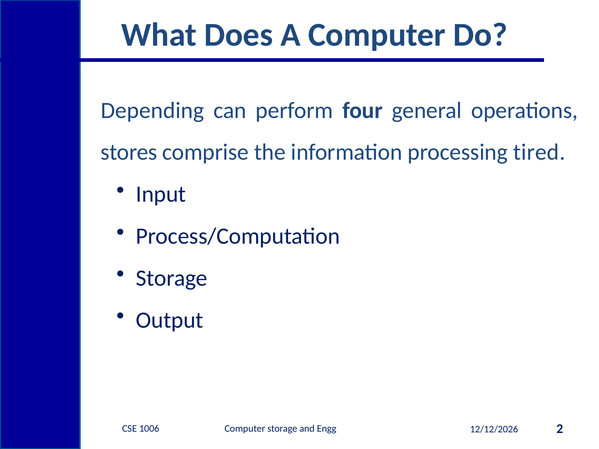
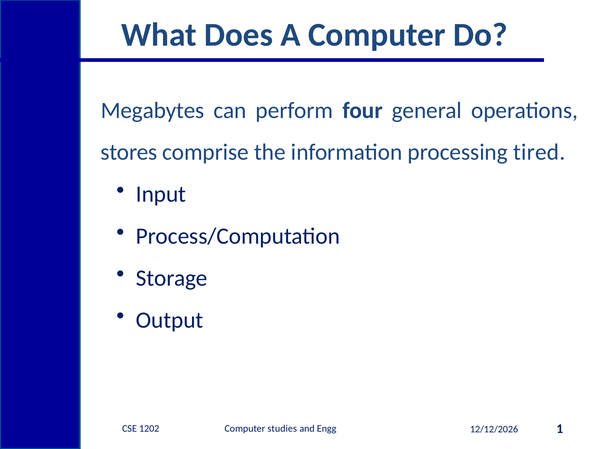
Depending: Depending -> Megabytes
1006: 1006 -> 1202
Computer storage: storage -> studies
2: 2 -> 1
